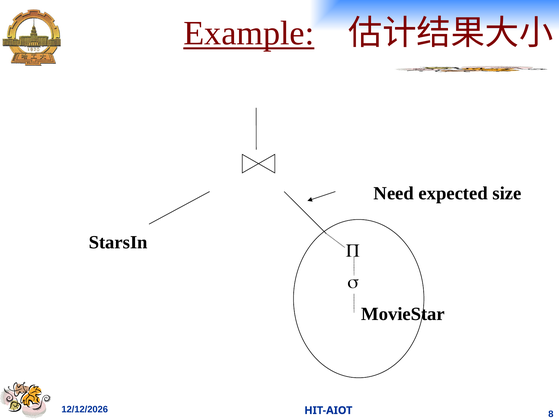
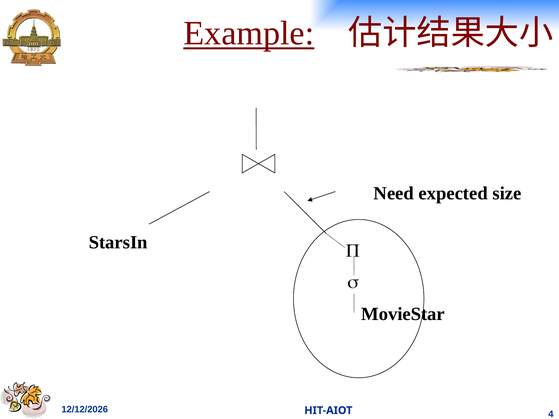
8: 8 -> 4
